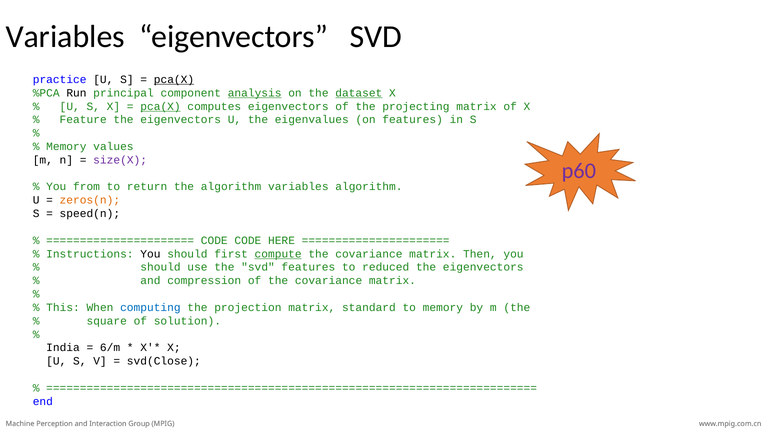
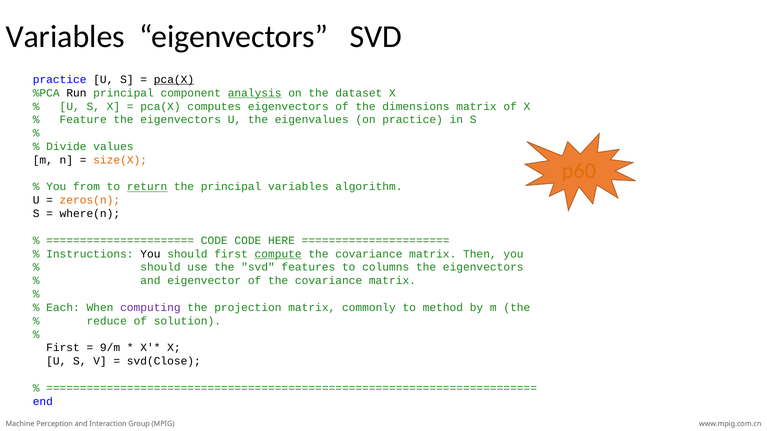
dataset underline: present -> none
pca(X at (161, 106) underline: present -> none
projecting: projecting -> dimensions
on features: features -> practice
Memory at (66, 147): Memory -> Divide
size(X colour: purple -> orange
p60 colour: purple -> orange
return underline: none -> present
the algorithm: algorithm -> principal
speed(n: speed(n -> where(n
reduced: reduced -> columns
compression: compression -> eigenvector
This: This -> Each
computing colour: blue -> purple
standard: standard -> commonly
to memory: memory -> method
square: square -> reduce
India at (63, 348): India -> First
6/m: 6/m -> 9/m
